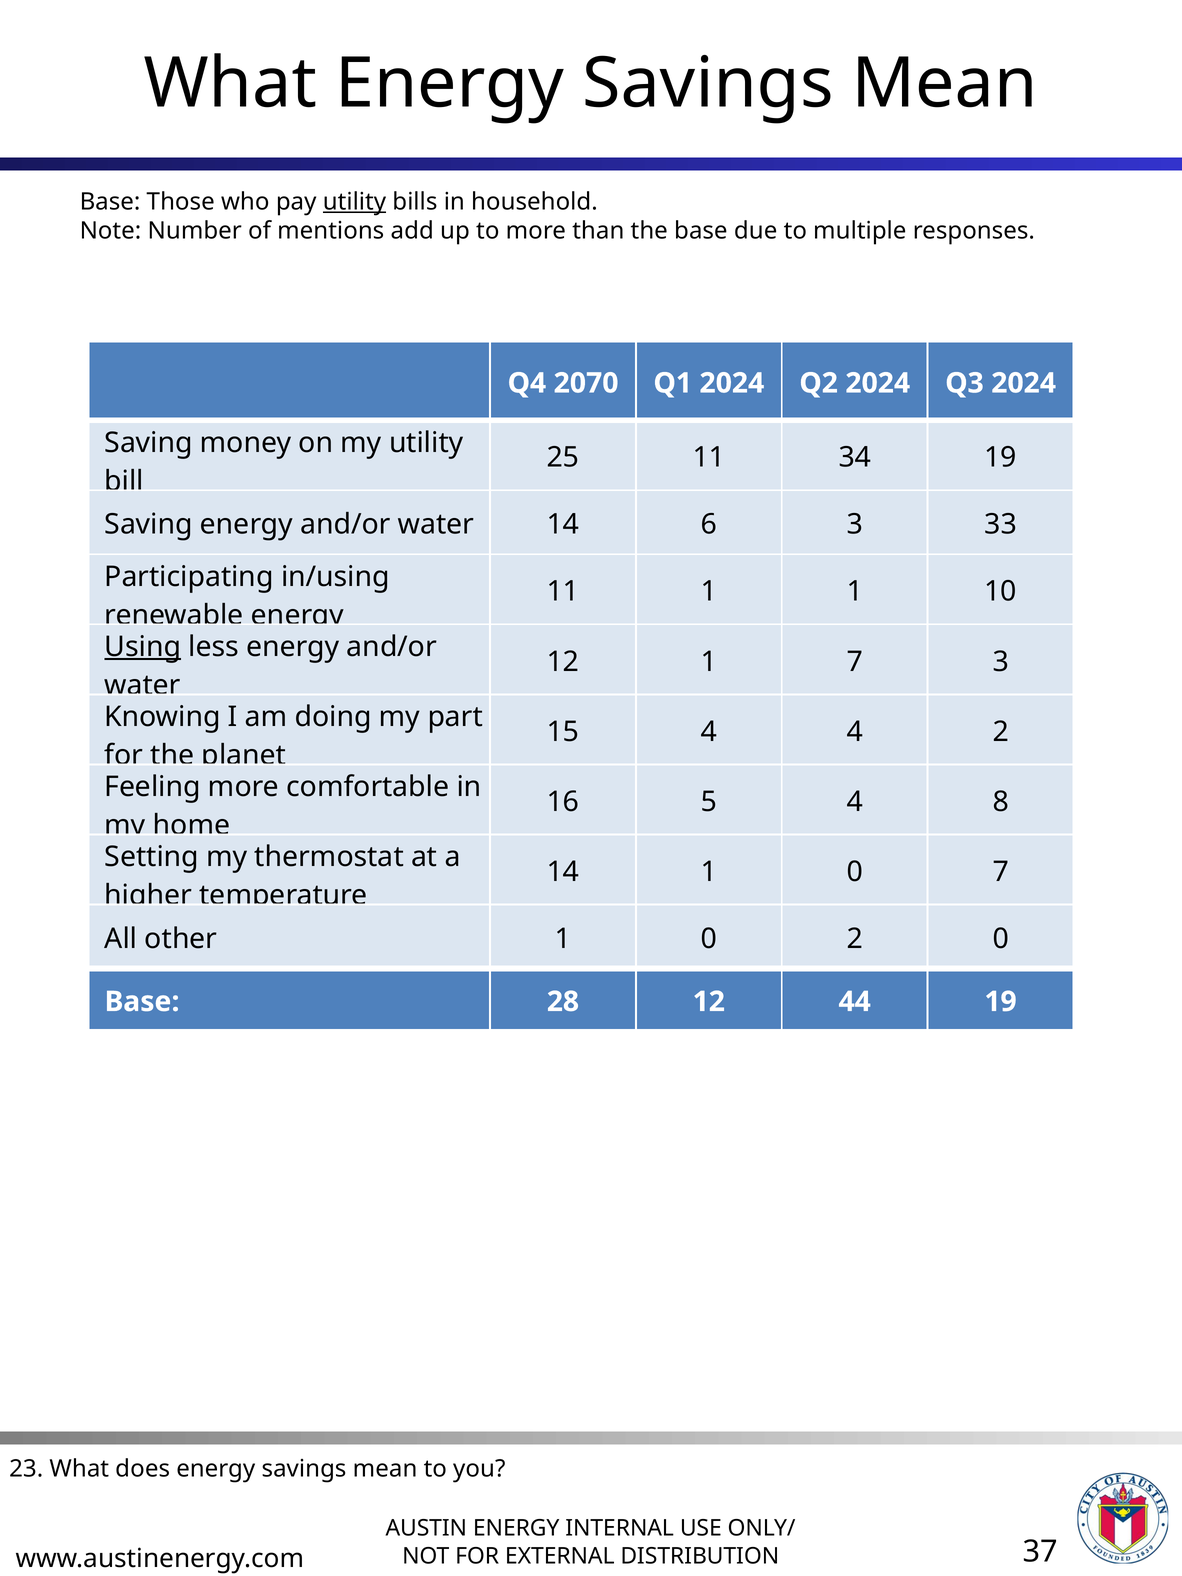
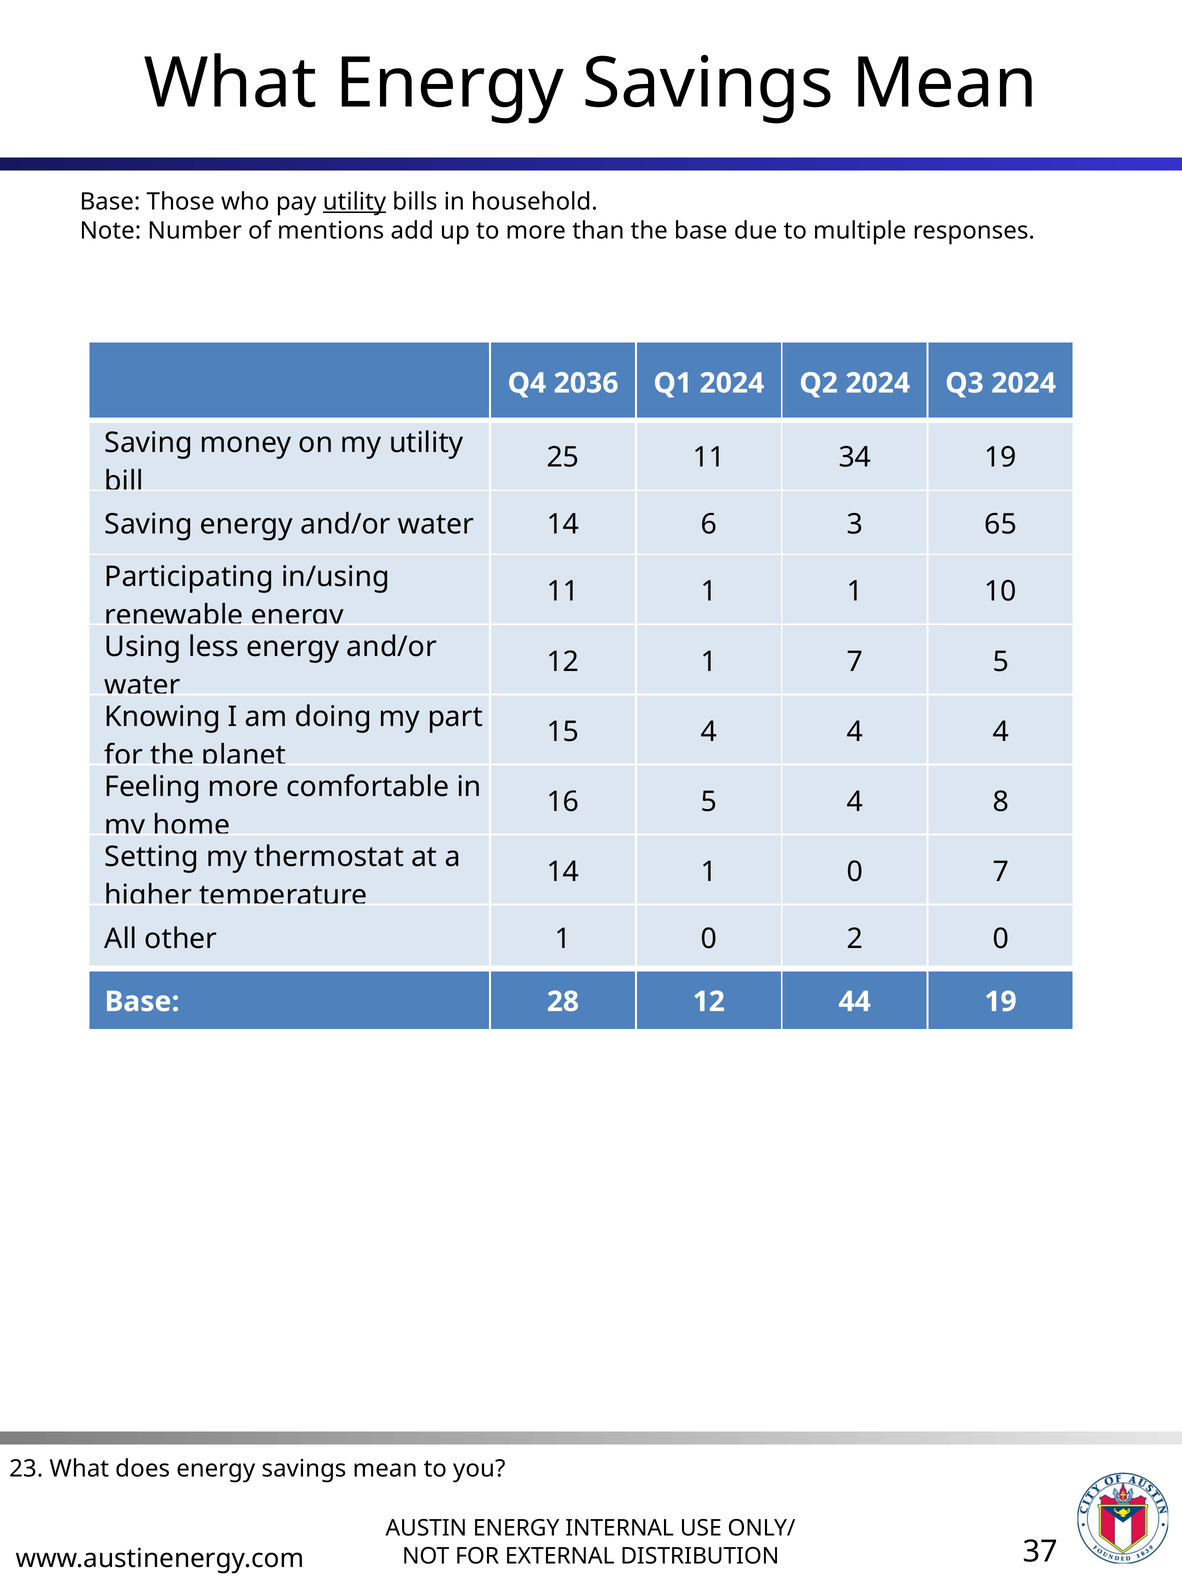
2070: 2070 -> 2036
33: 33 -> 65
Using underline: present -> none
7 3: 3 -> 5
4 4 2: 2 -> 4
